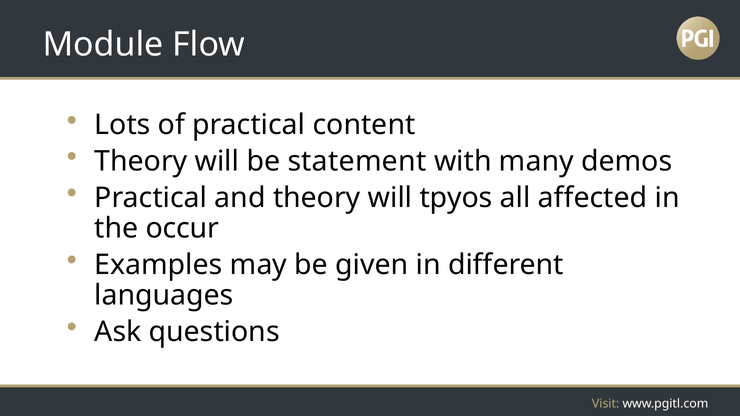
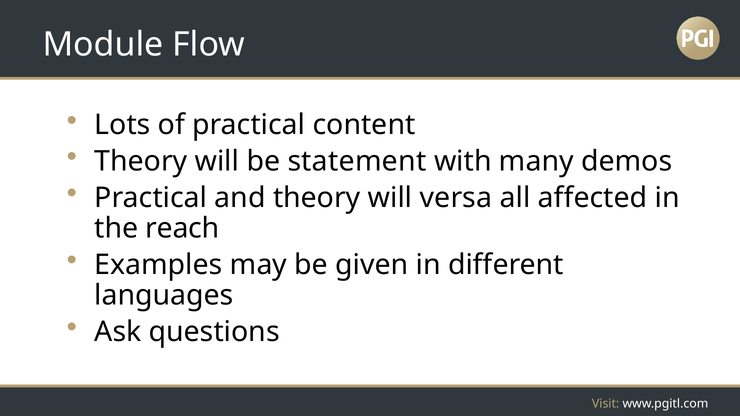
tpyos: tpyos -> versa
occur: occur -> reach
